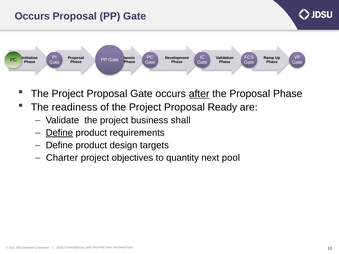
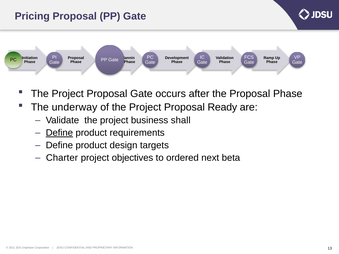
Occurs at (32, 16): Occurs -> Pricing
after underline: present -> none
readiness: readiness -> underway
quantity: quantity -> ordered
pool: pool -> beta
